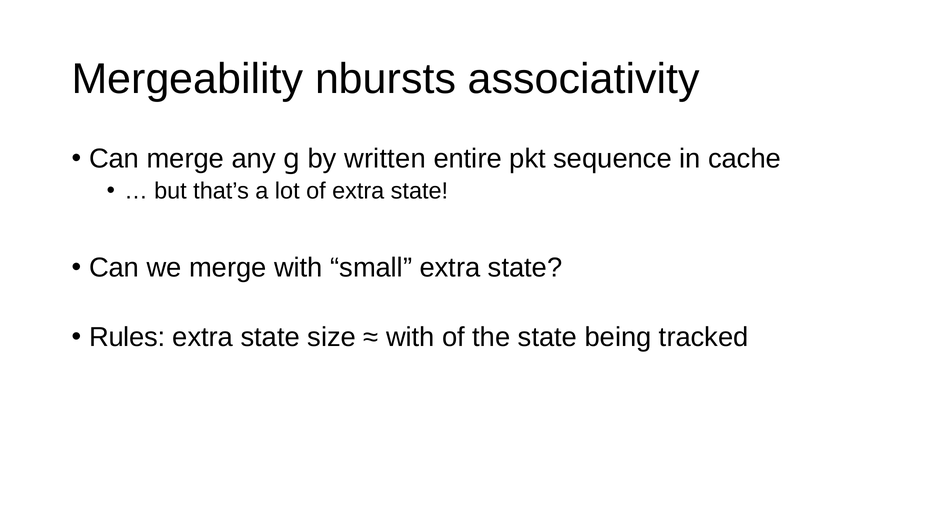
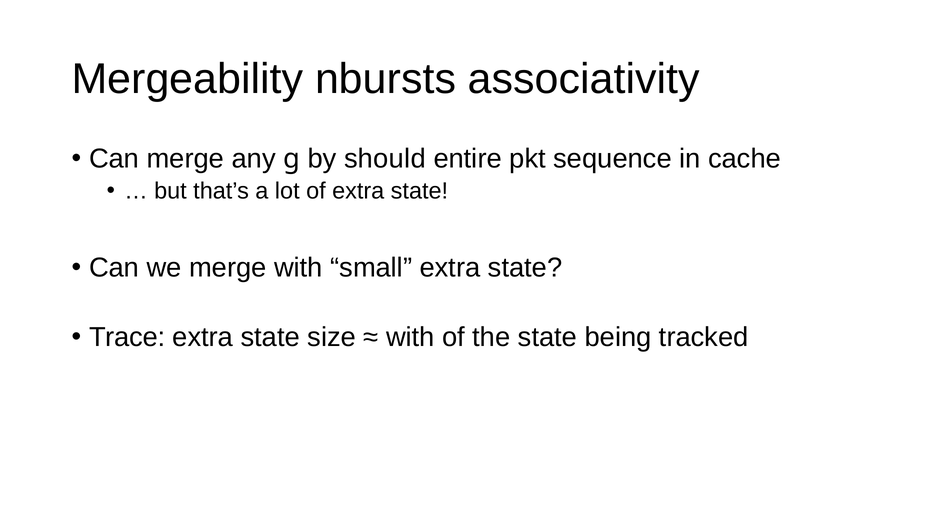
written: written -> should
Rules: Rules -> Trace
